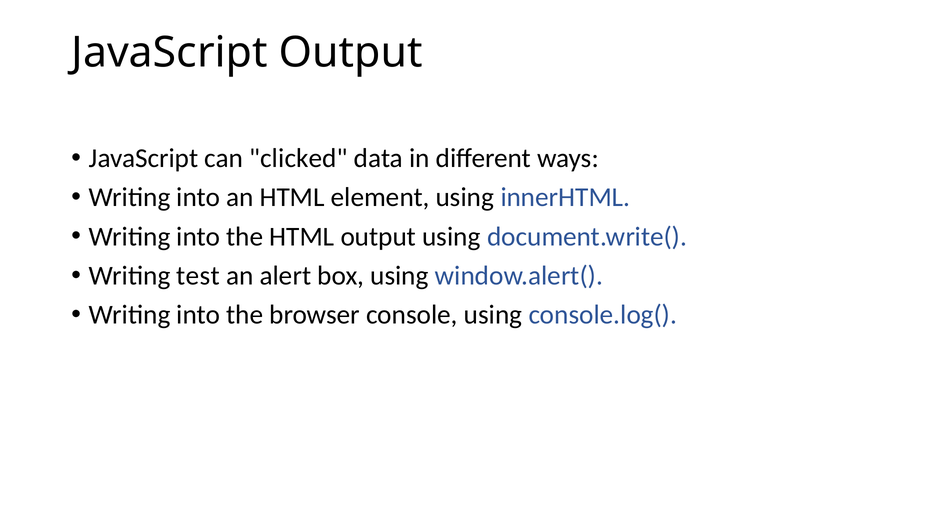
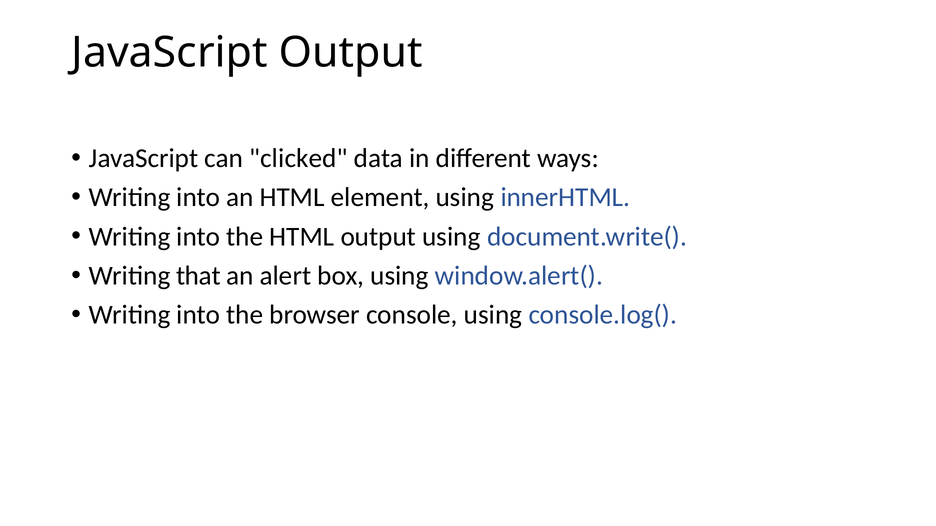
test: test -> that
